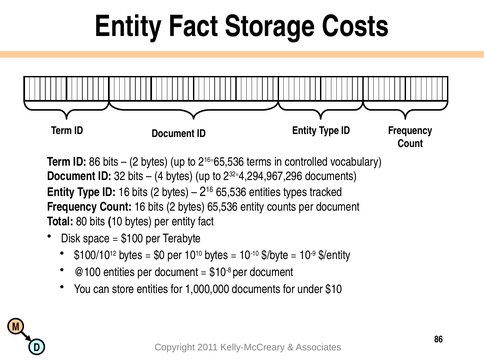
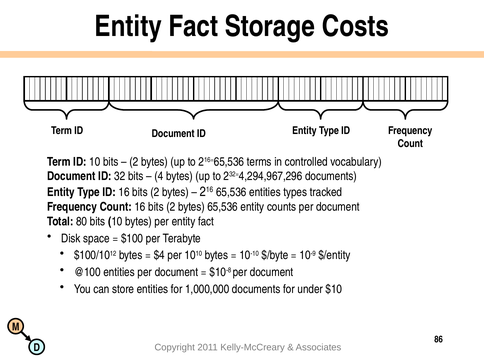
ID 86: 86 -> 10
$0: $0 -> $4
